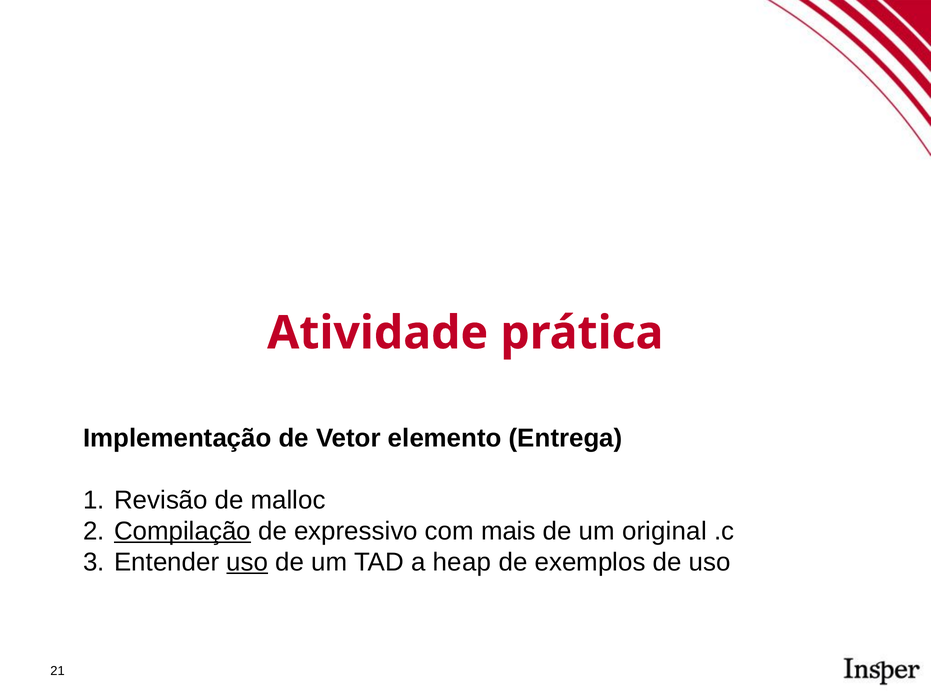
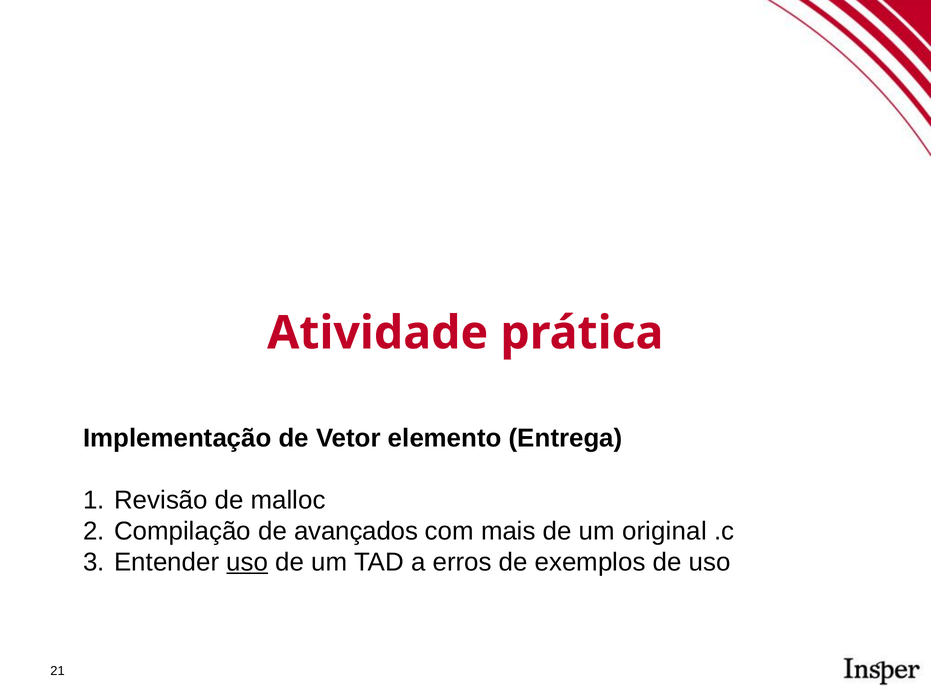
Compilação underline: present -> none
expressivo: expressivo -> avançados
heap: heap -> erros
